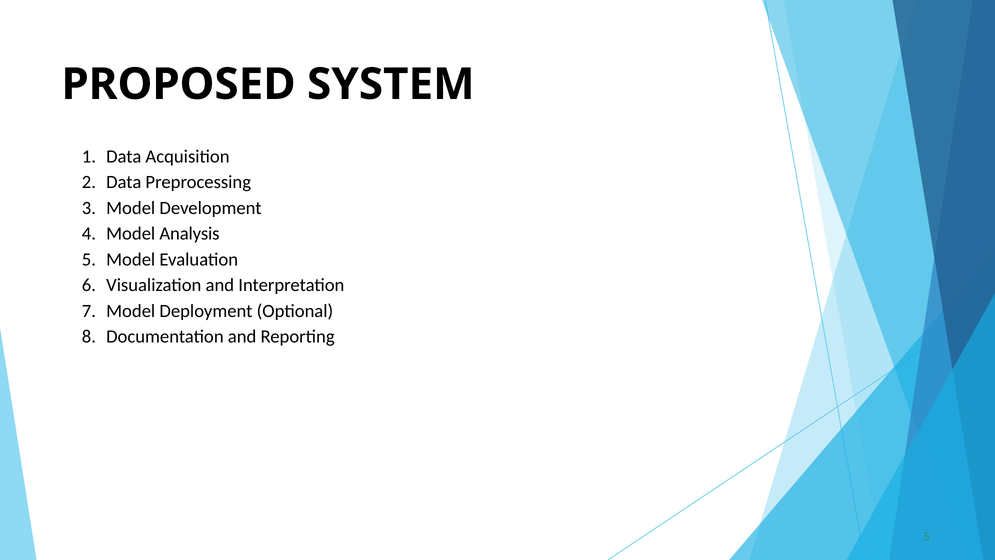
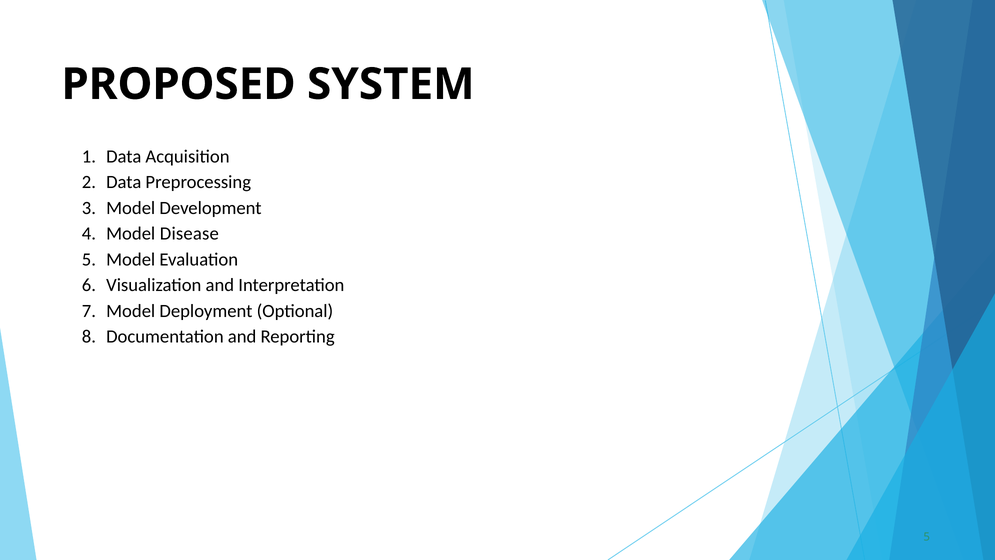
Analysis: Analysis -> Disease
